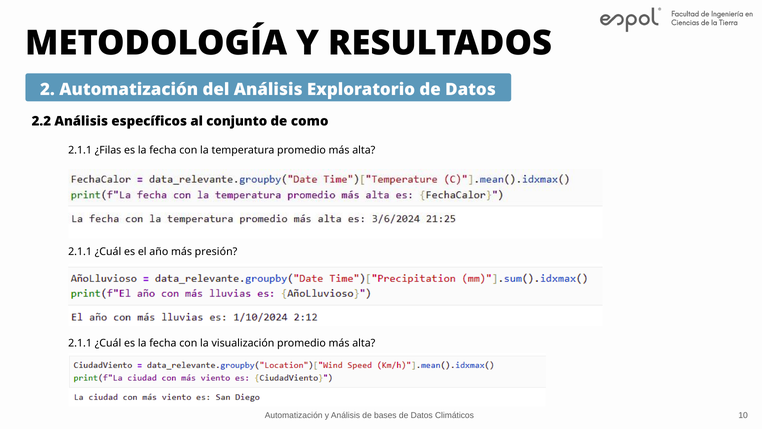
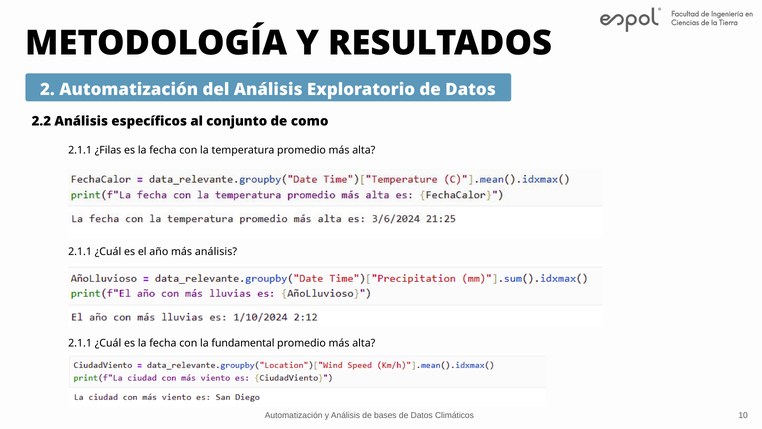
más presión: presión -> análisis
visualización: visualización -> fundamental
